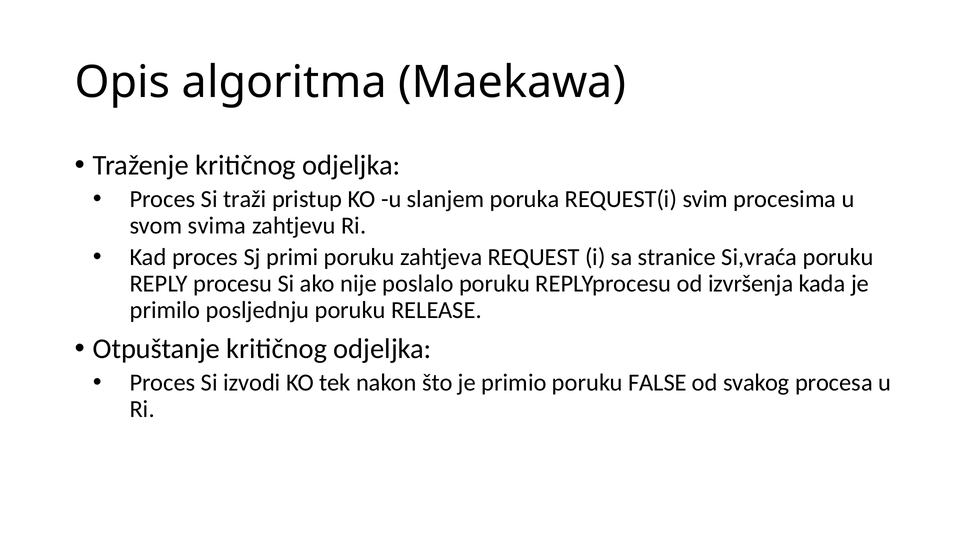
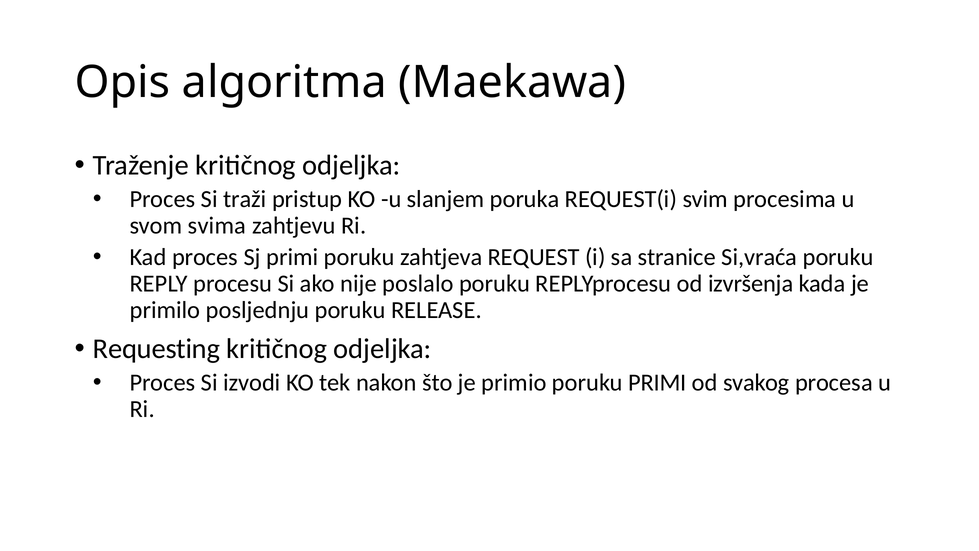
Otpuštanje: Otpuštanje -> Requesting
poruku FALSE: FALSE -> PRIMI
